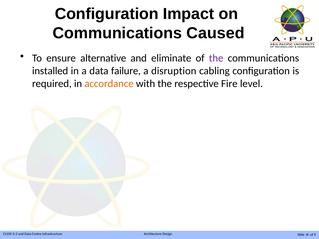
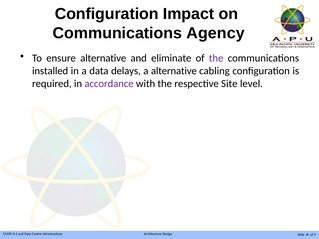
Caused: Caused -> Agency
failure: failure -> delays
a disruption: disruption -> alternative
accordance colour: orange -> purple
Fire: Fire -> Site
